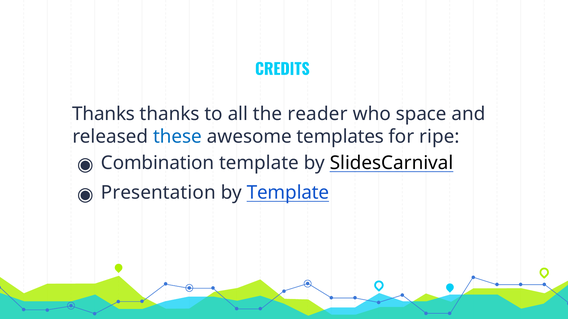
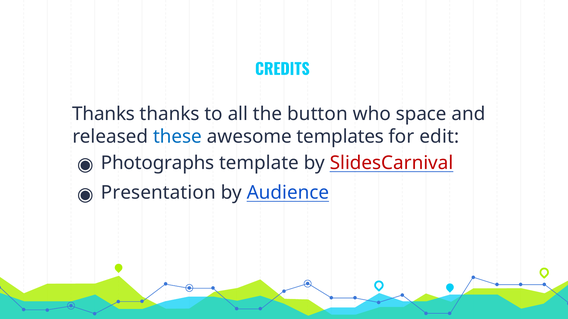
reader: reader -> button
ripe: ripe -> edit
Combination: Combination -> Photographs
SlidesCarnival colour: black -> red
by Template: Template -> Audience
